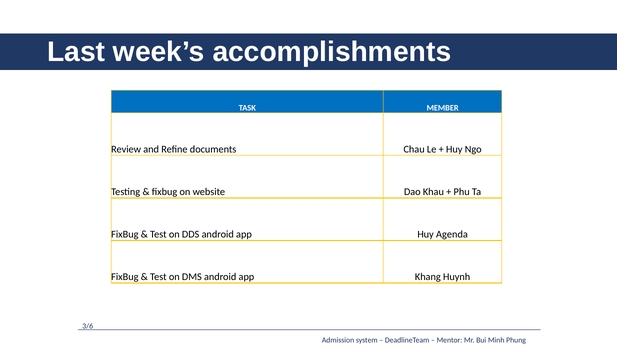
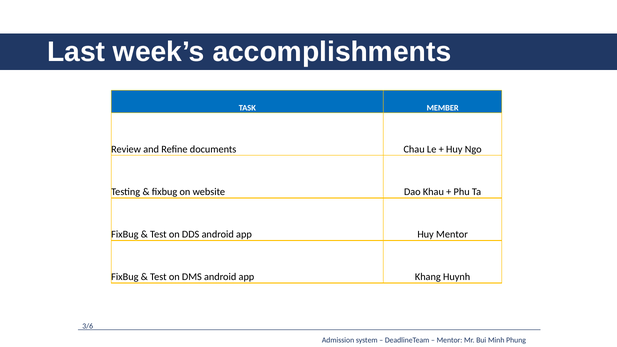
Huy Agenda: Agenda -> Mentor
